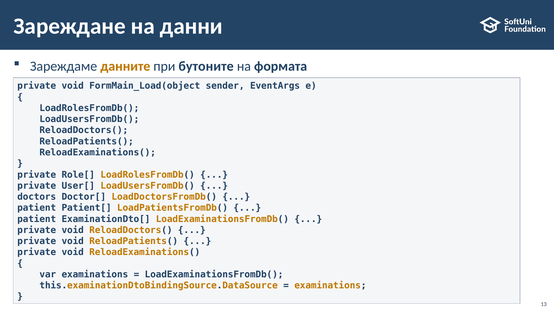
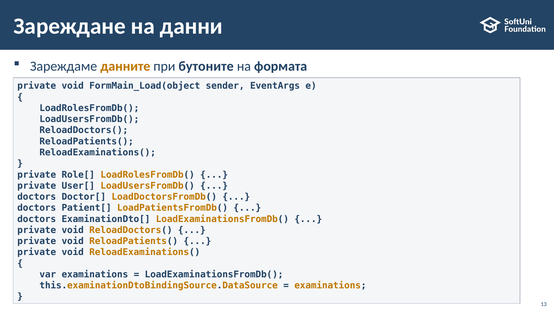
patient at (37, 208): patient -> doctors
patient at (37, 219): patient -> doctors
